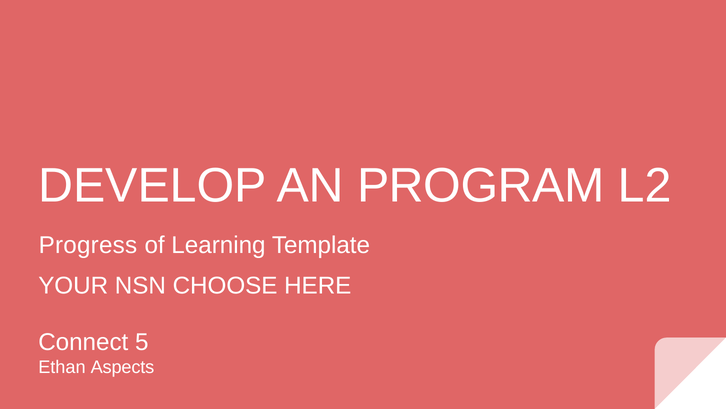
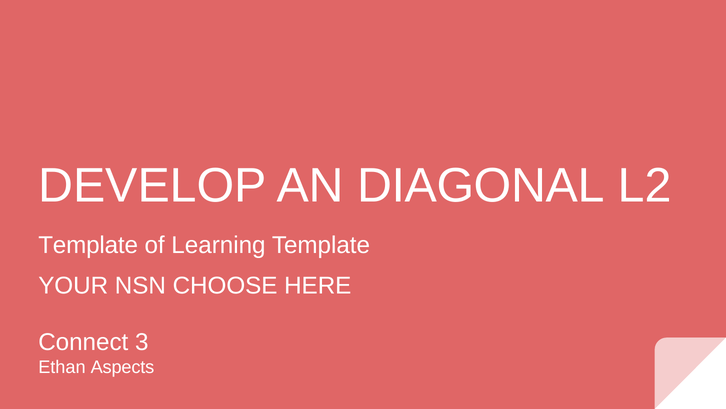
PROGRAM: PROGRAM -> DIAGONAL
Progress at (88, 245): Progress -> Template
5: 5 -> 3
